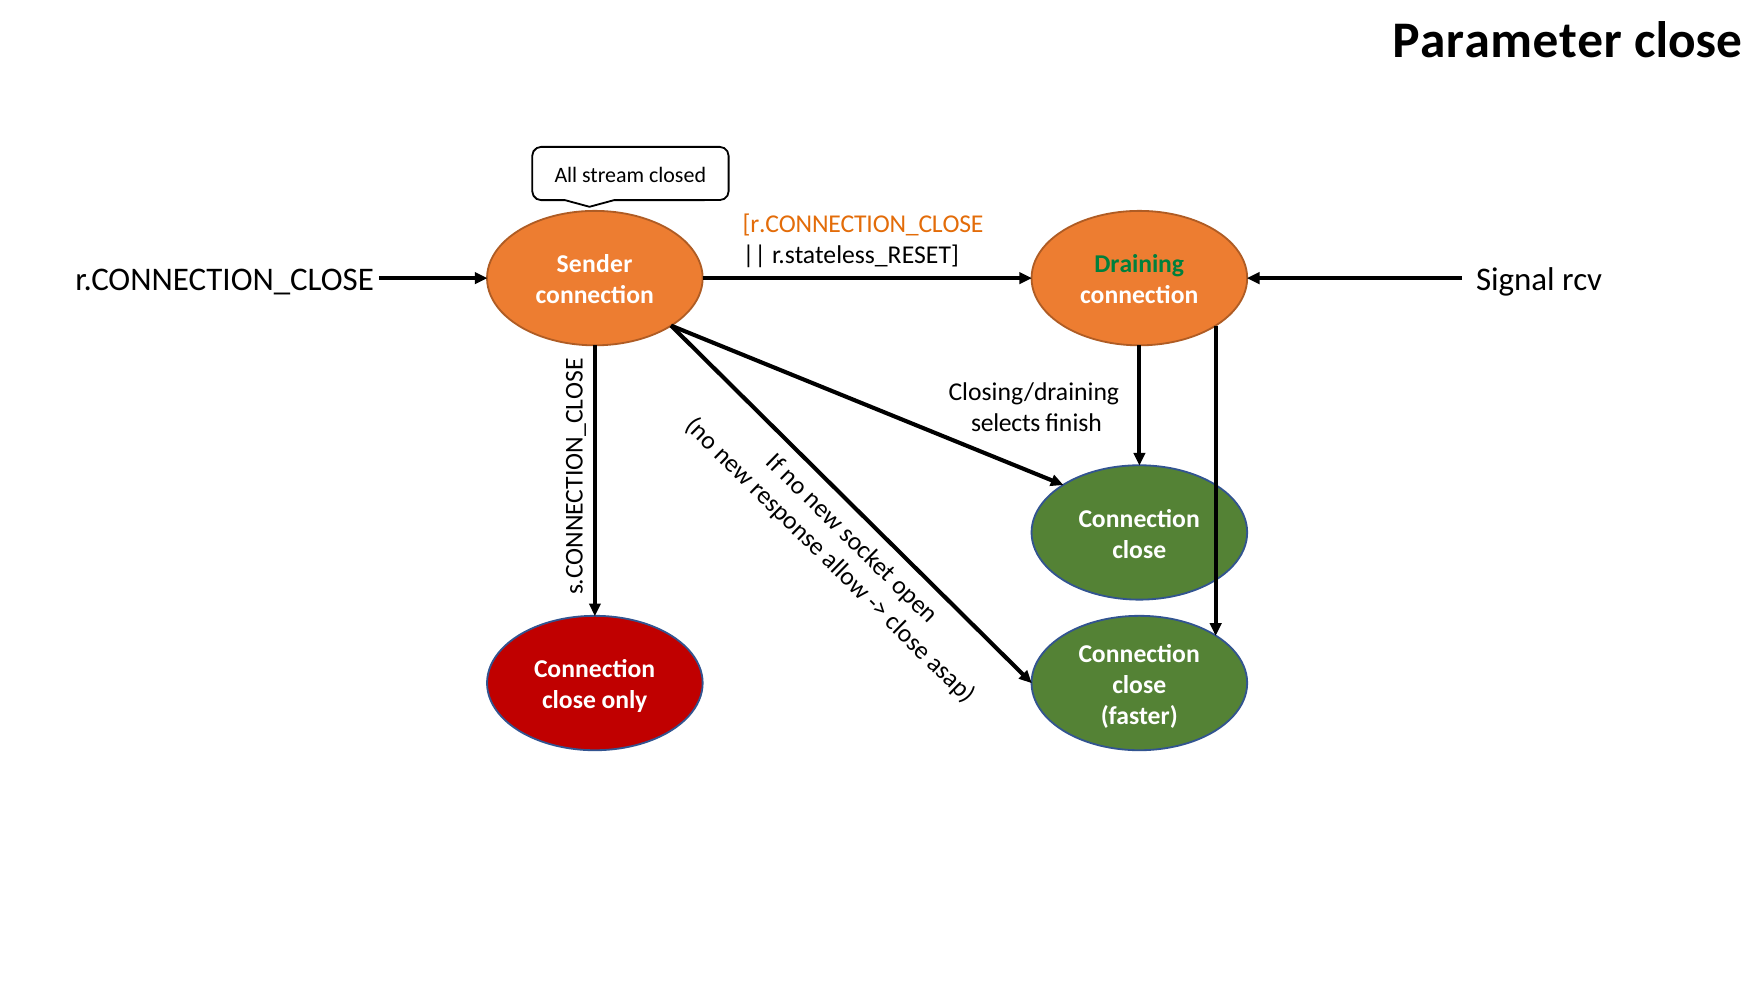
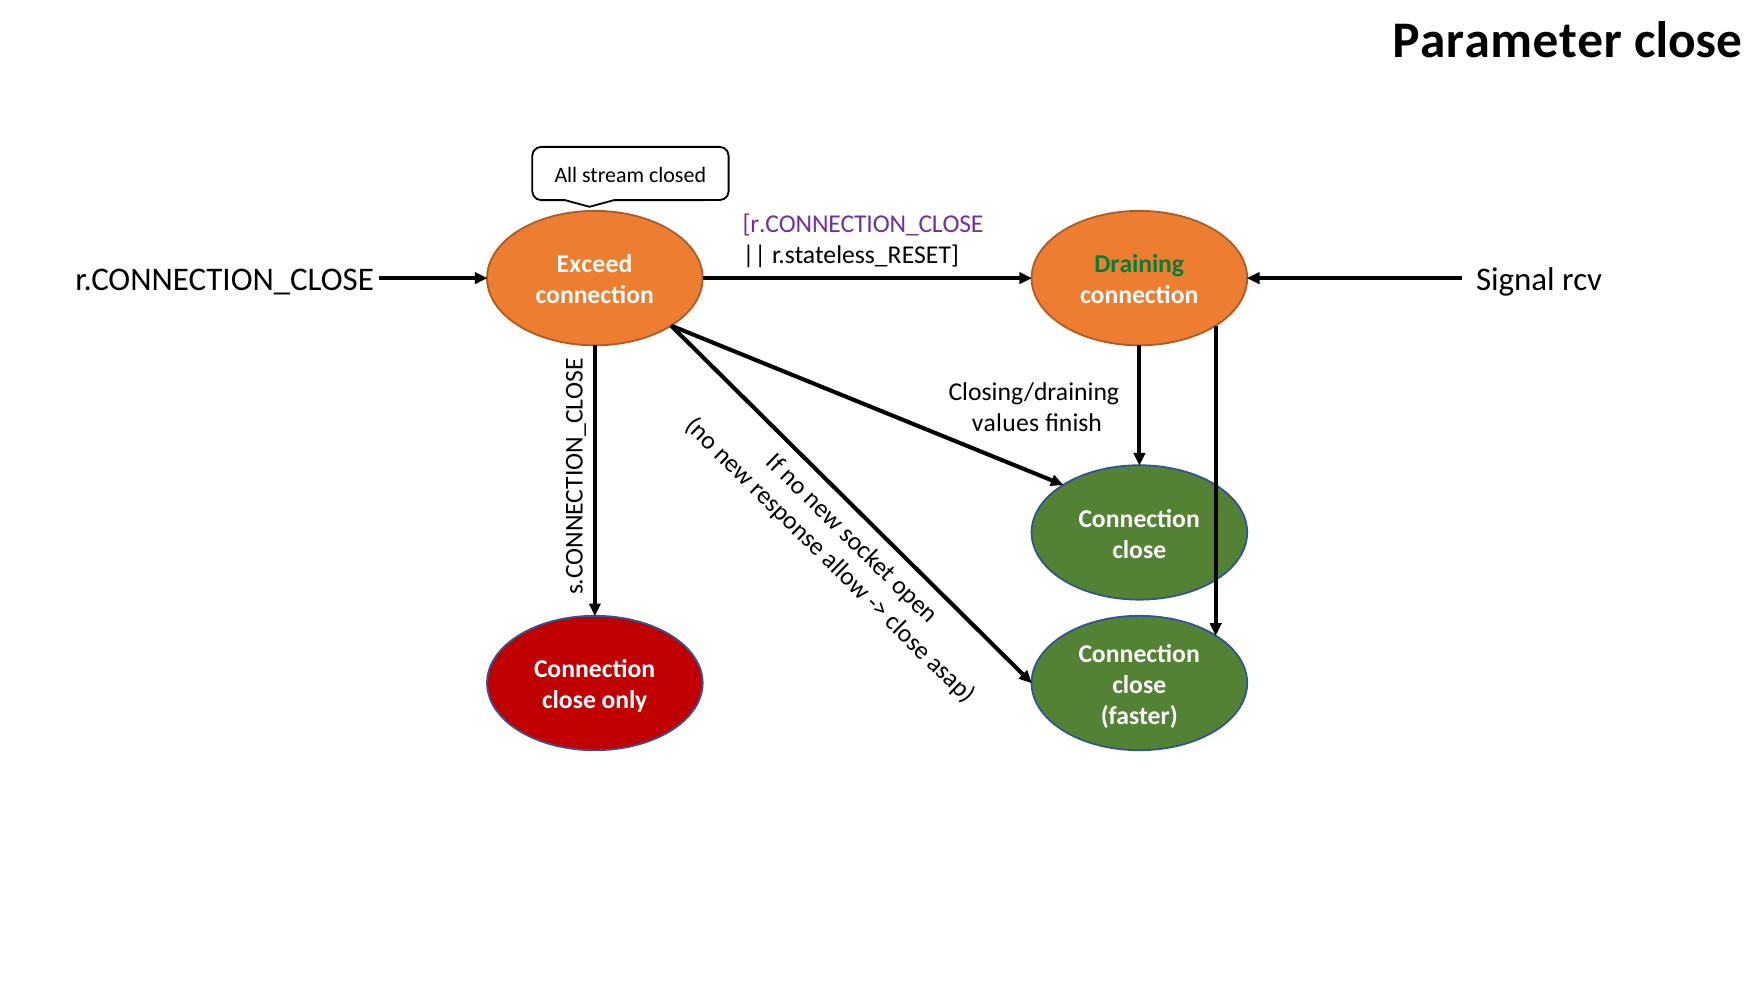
r.CONNECTION_CLOSE at (863, 224) colour: orange -> purple
Sender: Sender -> Exceed
selects: selects -> values
